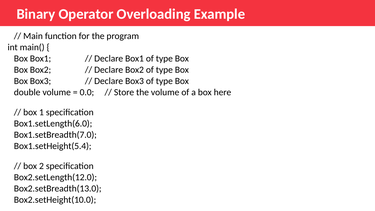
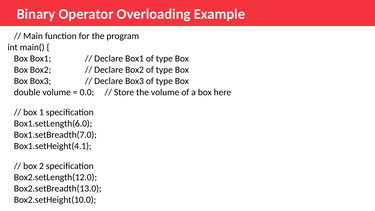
Box1.setHeight(5.4: Box1.setHeight(5.4 -> Box1.setHeight(4.1
